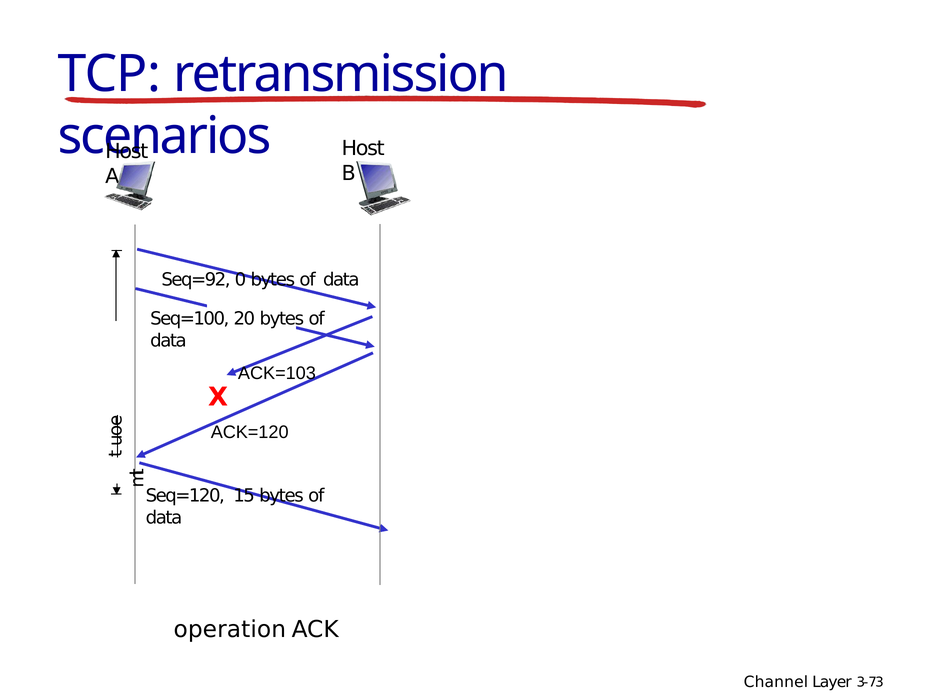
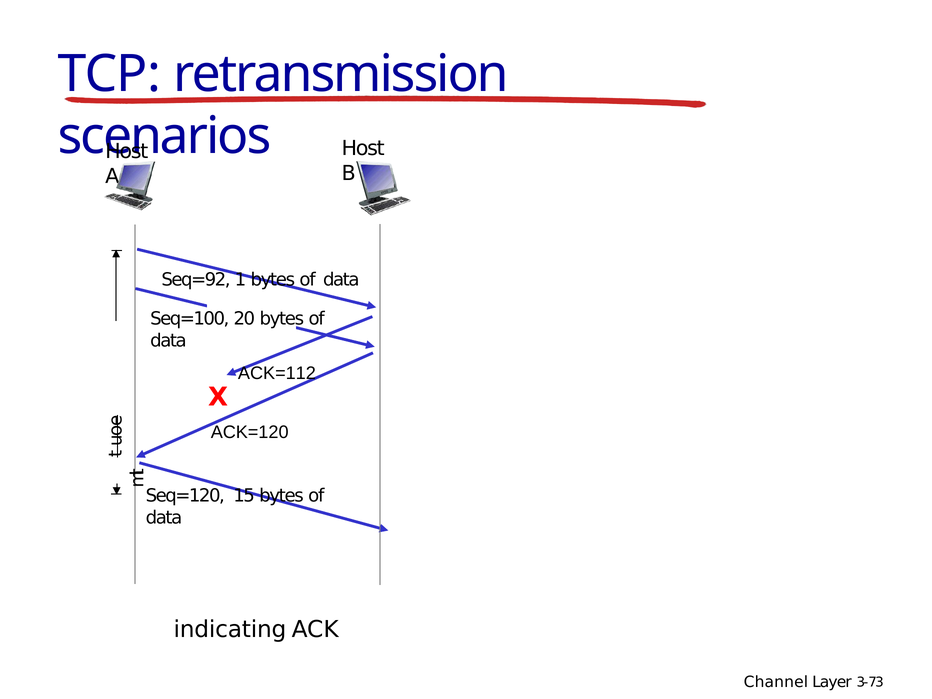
0: 0 -> 1
ACK=103: ACK=103 -> ACK=112
operation: operation -> indicating
